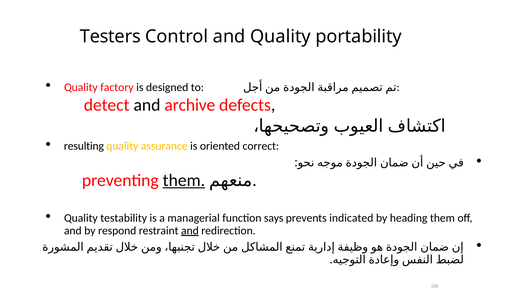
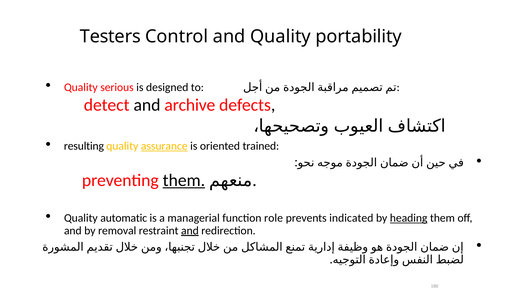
factory: factory -> serious
assurance underline: none -> present
correct: correct -> trained
testability: testability -> automatic
says: says -> role
heading underline: none -> present
respond: respond -> removal
